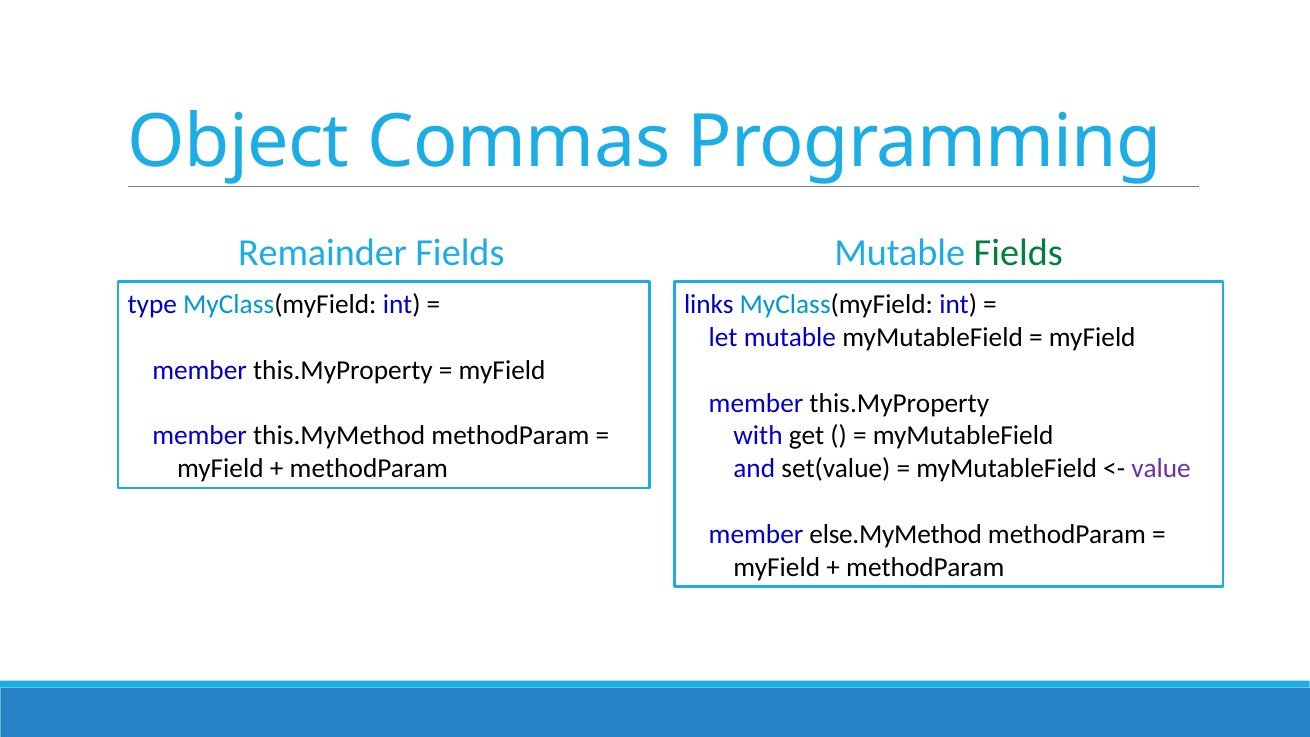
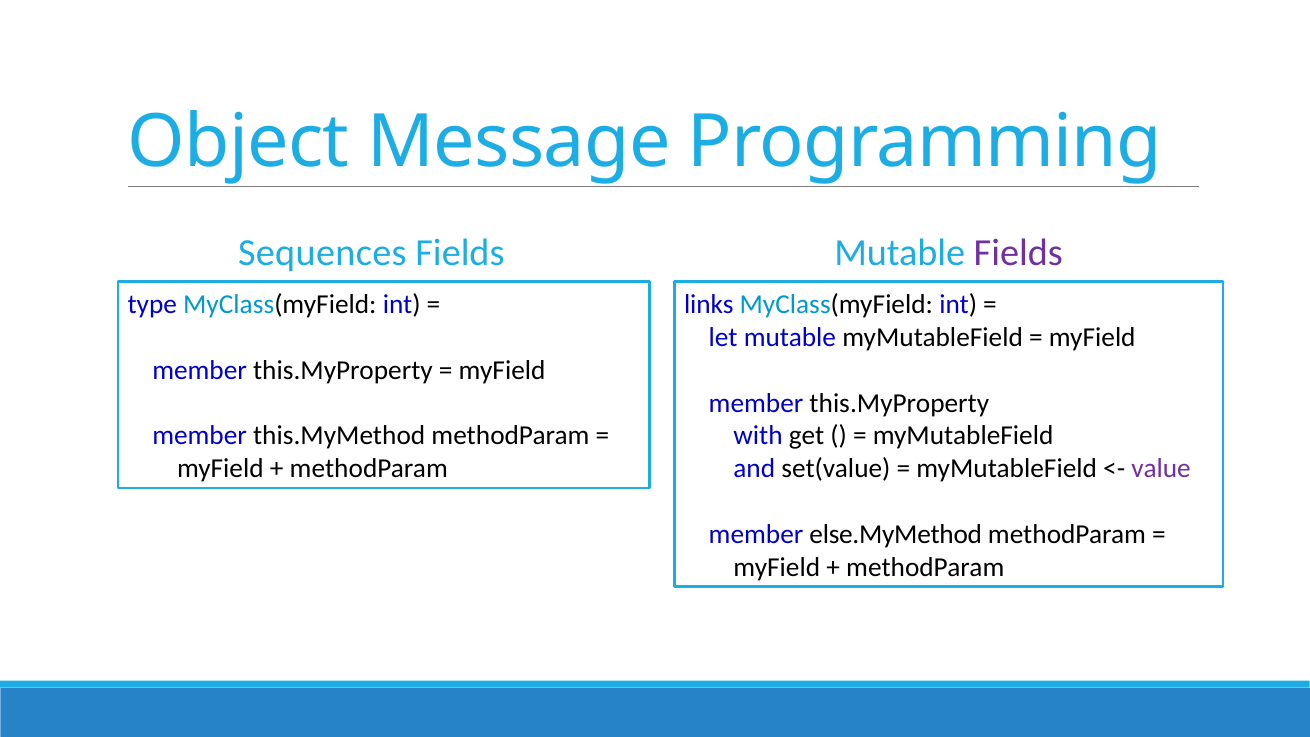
Commas: Commas -> Message
Fields at (1018, 253) colour: green -> purple
Remainder: Remainder -> Sequences
